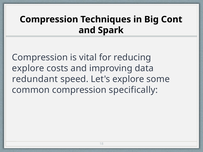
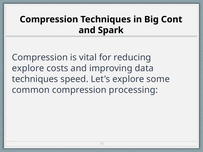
redundant at (35, 79): redundant -> techniques
specifically: specifically -> processing
